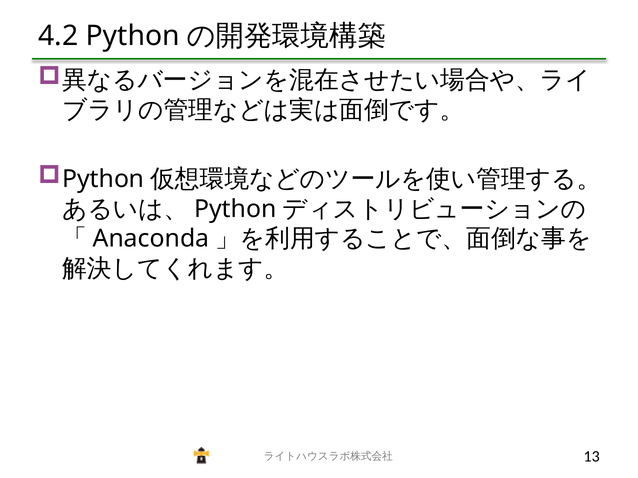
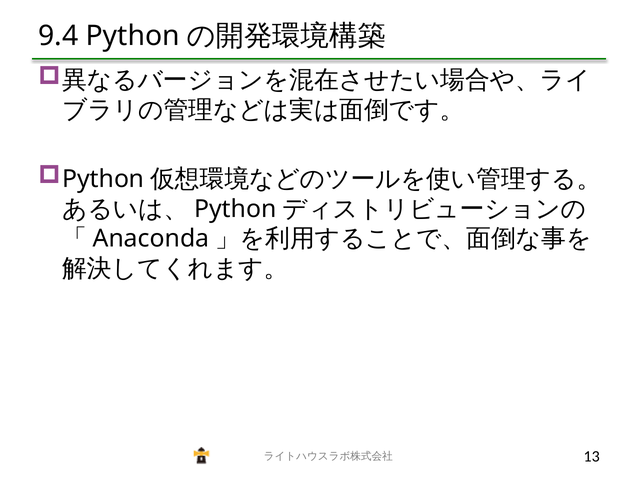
4.2: 4.2 -> 9.4
